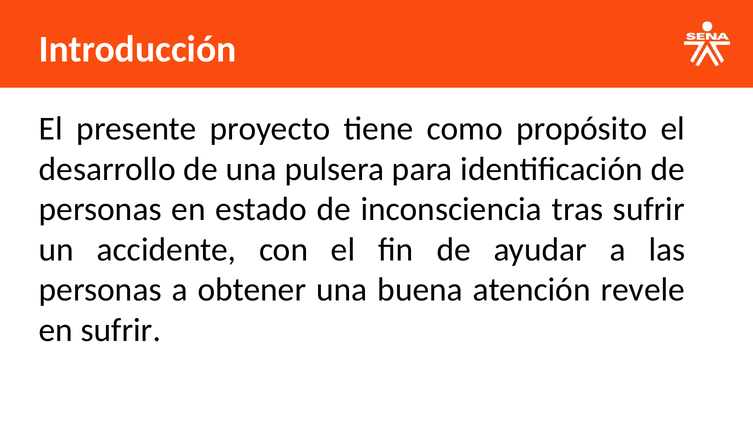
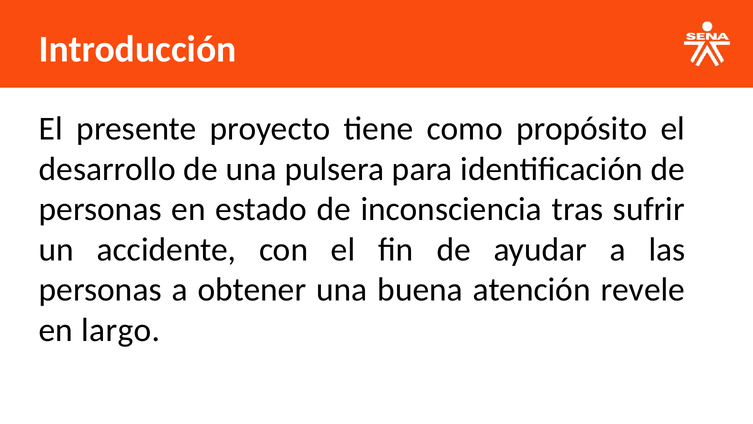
en sufrir: sufrir -> largo
